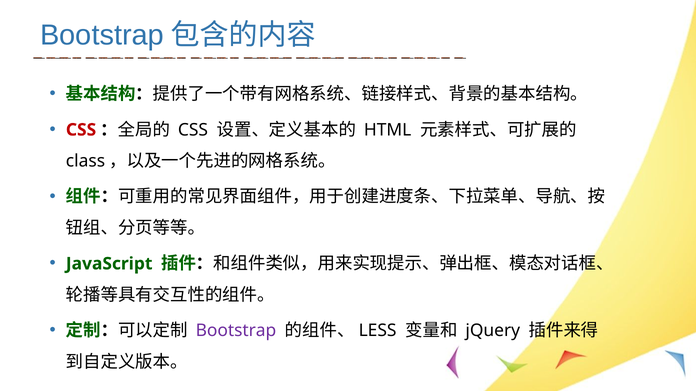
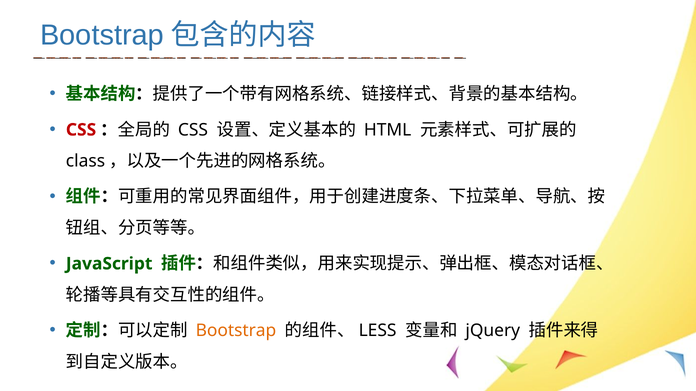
Bootstrap at (236, 331) colour: purple -> orange
